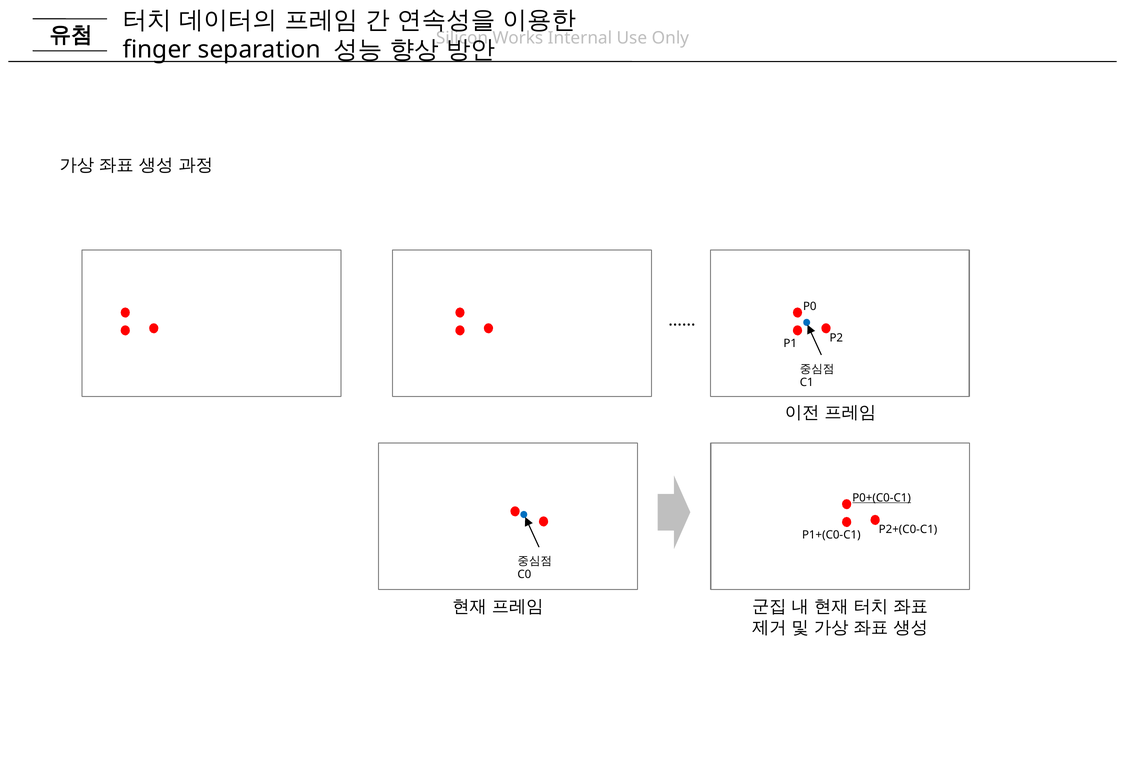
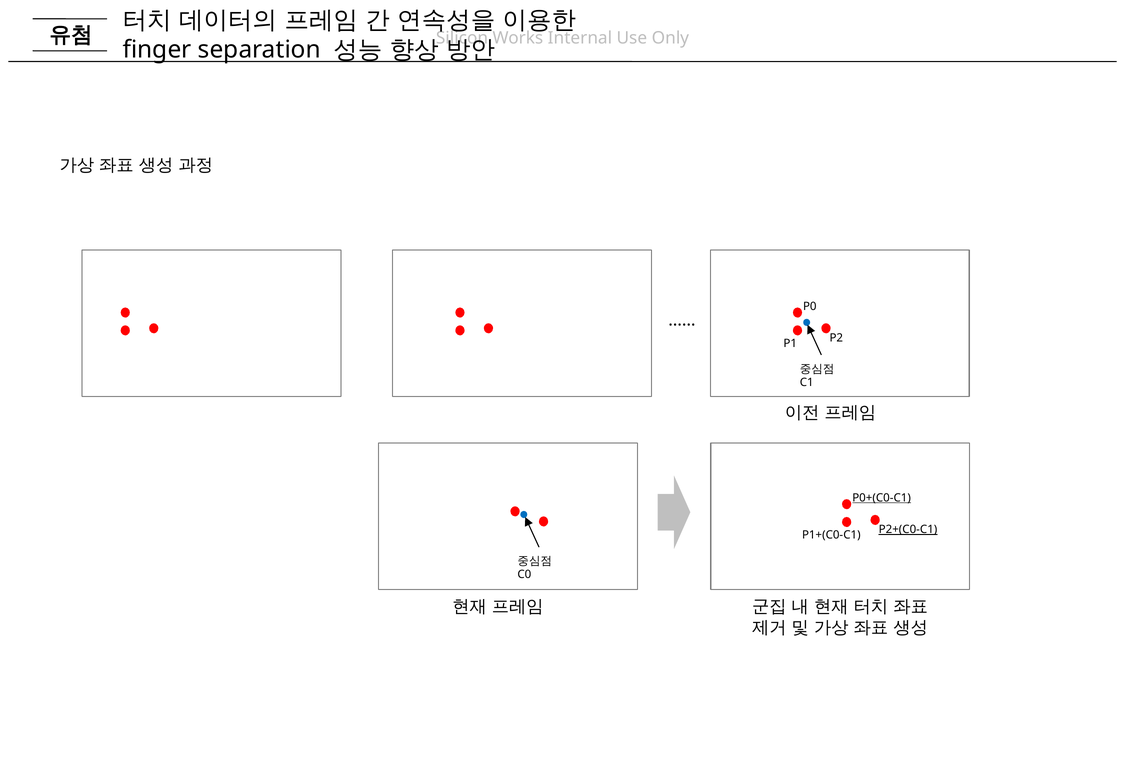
P2+(C0-C1 underline: none -> present
